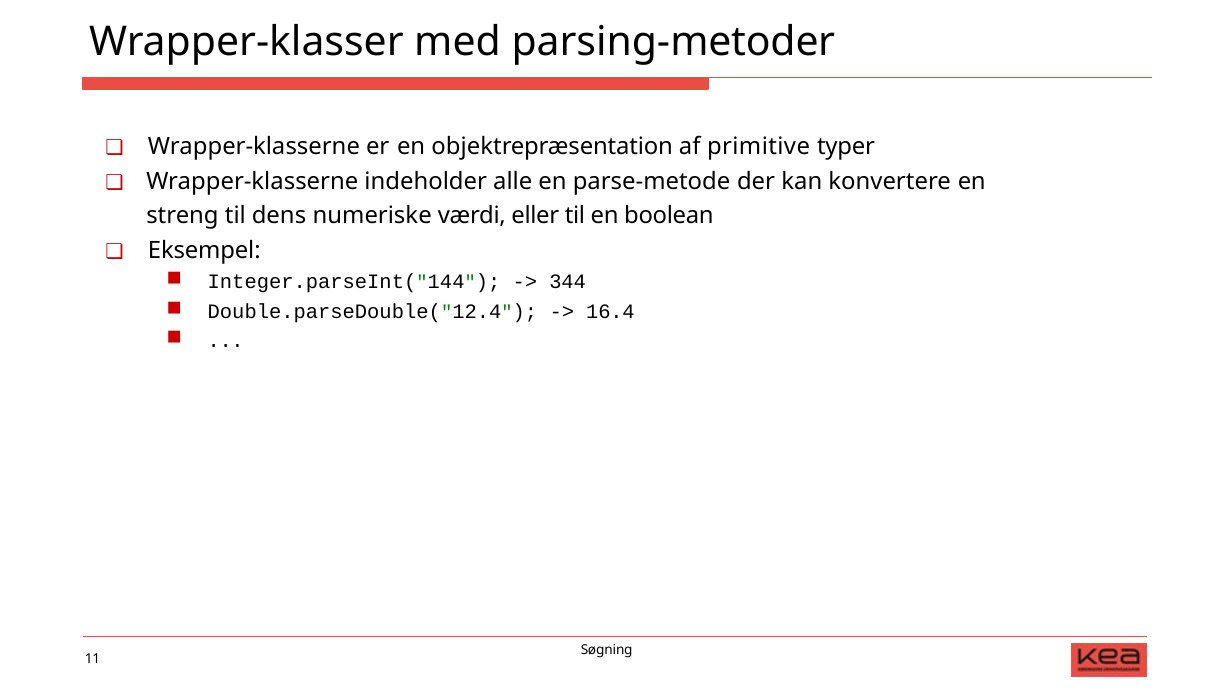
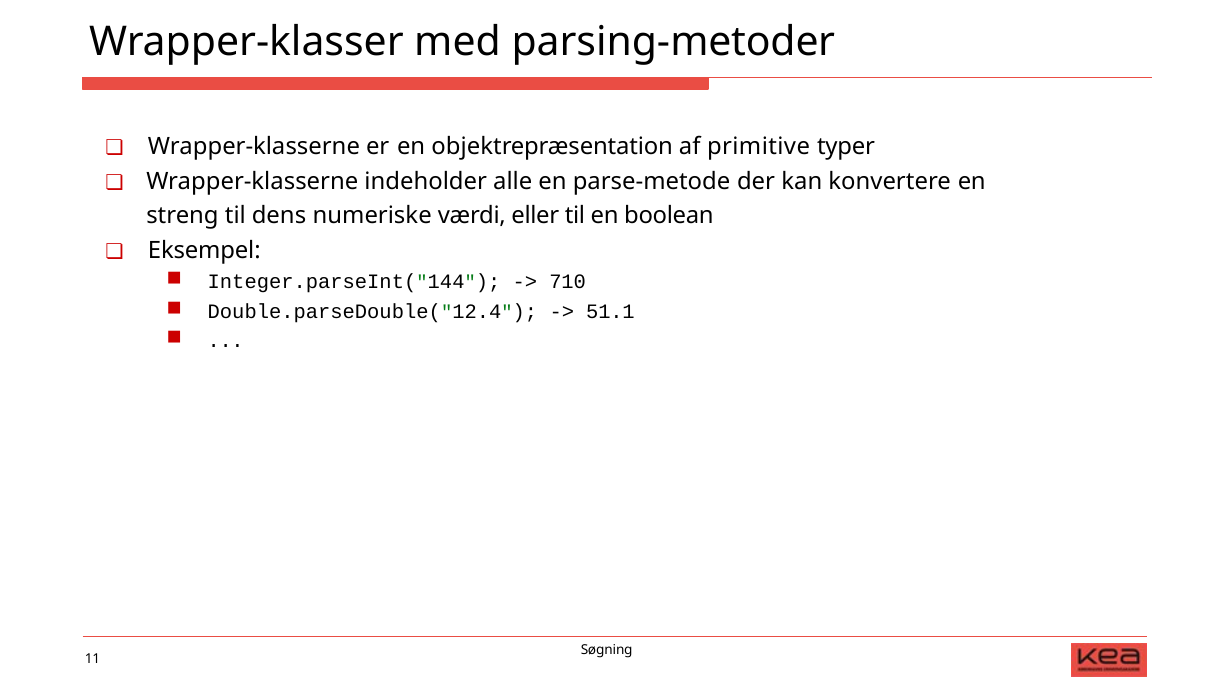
344: 344 -> 710
16.4: 16.4 -> 51.1
